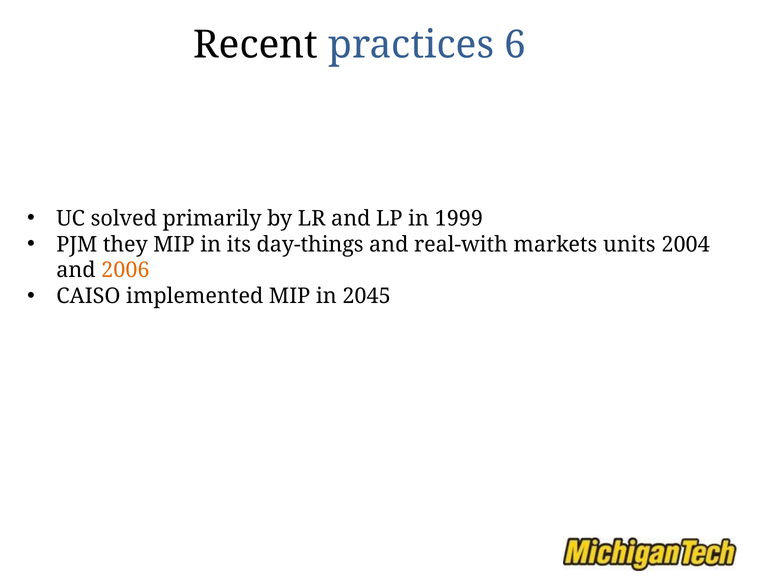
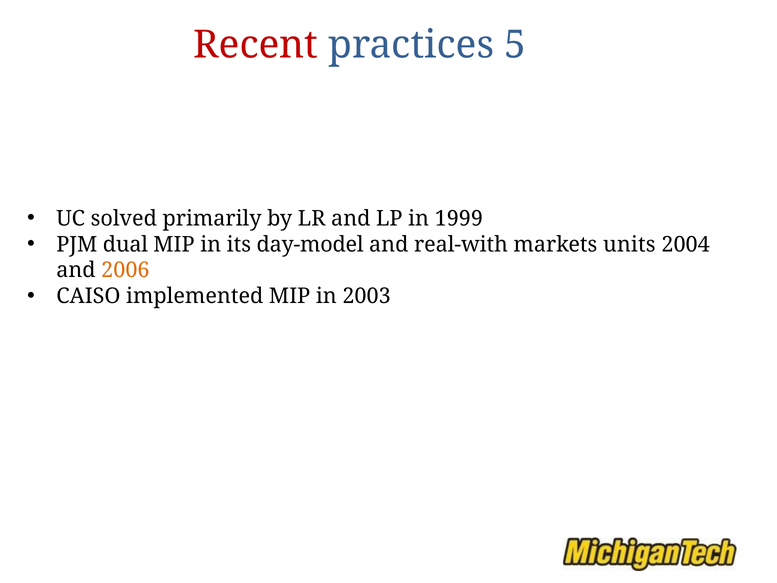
Recent colour: black -> red
6: 6 -> 5
they: they -> dual
day-things: day-things -> day-model
2045: 2045 -> 2003
